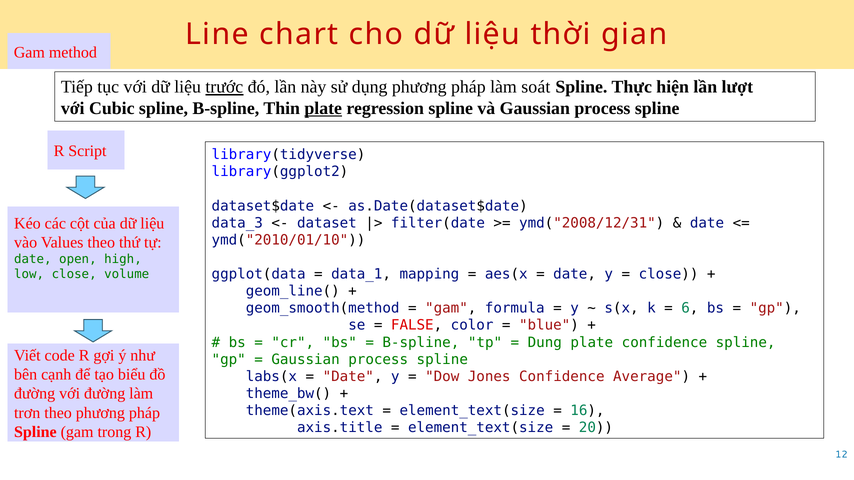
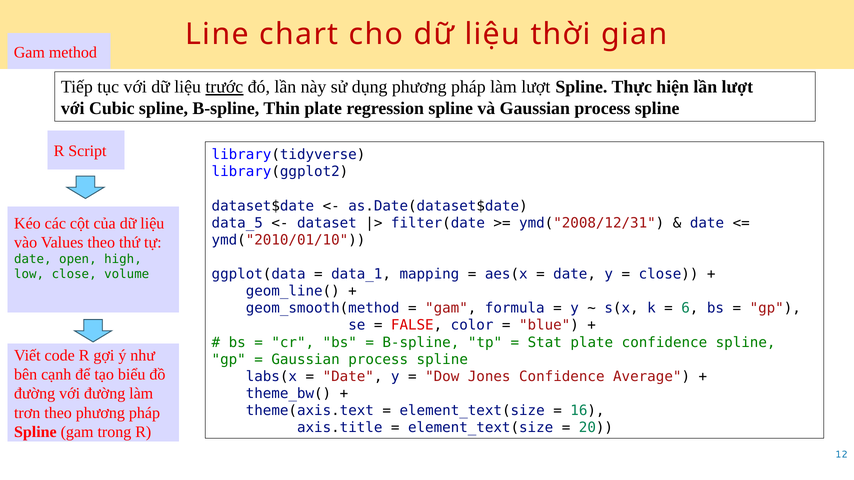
làm soát: soát -> lượt
plate at (323, 109) underline: present -> none
data_3: data_3 -> data_5
Dung: Dung -> Stat
